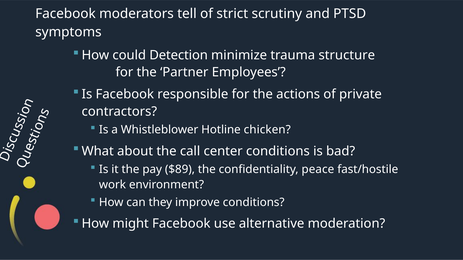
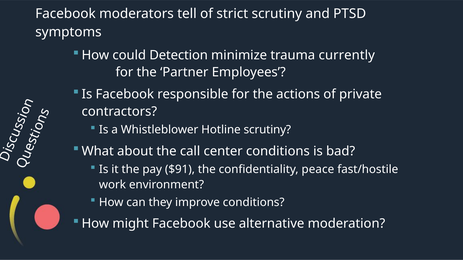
structure: structure -> currently
Hotline chicken: chicken -> scrutiny
$89: $89 -> $91
